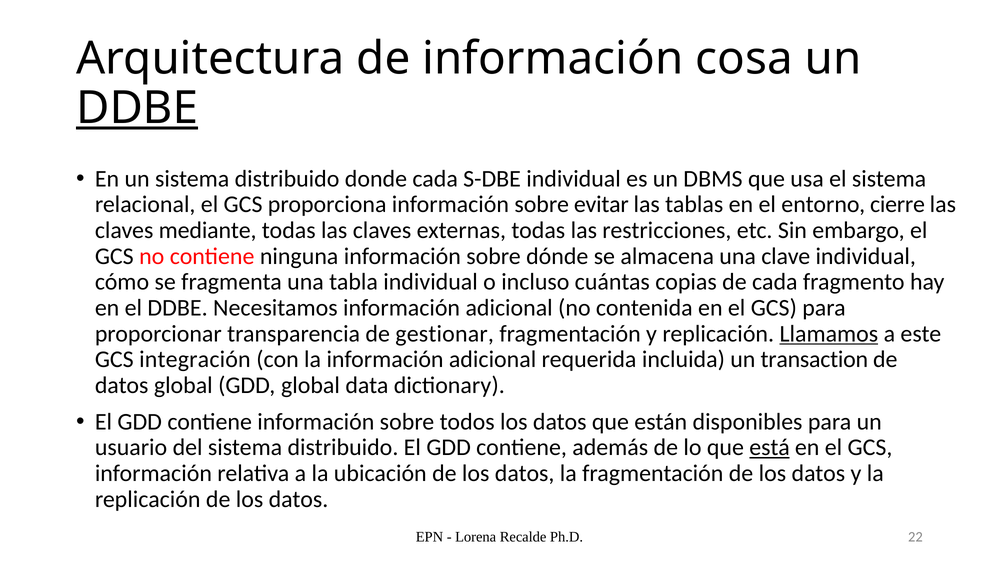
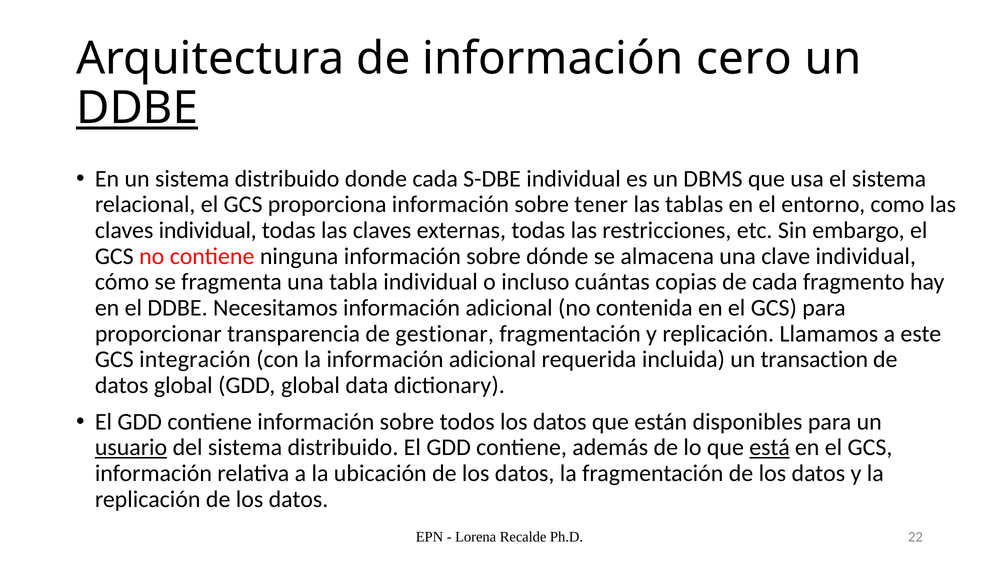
cosa: cosa -> cero
evitar: evitar -> tener
cierre: cierre -> como
claves mediante: mediante -> individual
Llamamos underline: present -> none
usuario underline: none -> present
